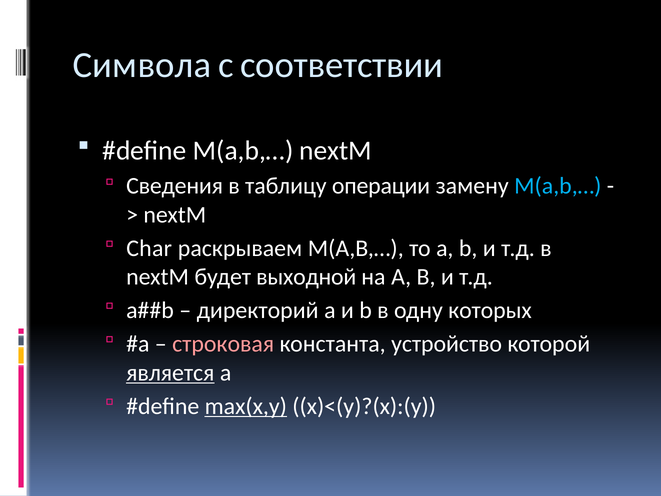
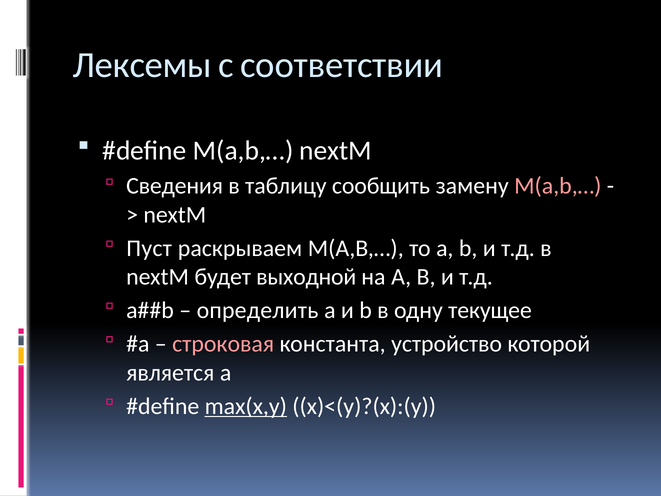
Символа: Символа -> Лексемы
операции: операции -> сообщить
M(a,b,… at (558, 186) colour: light blue -> pink
Char: Char -> Пуст
директорий: директорий -> определить
которых: которых -> текущее
является underline: present -> none
